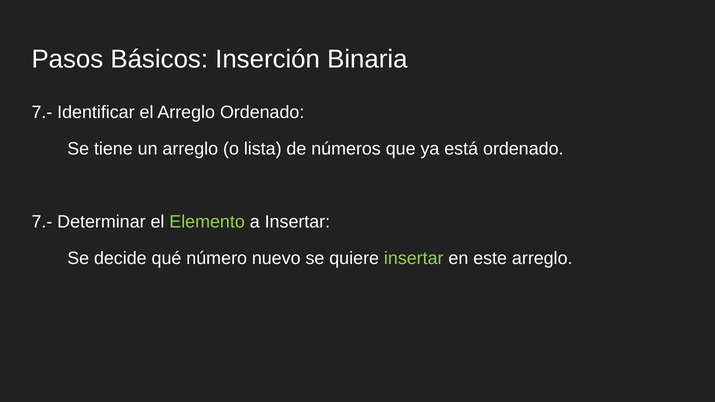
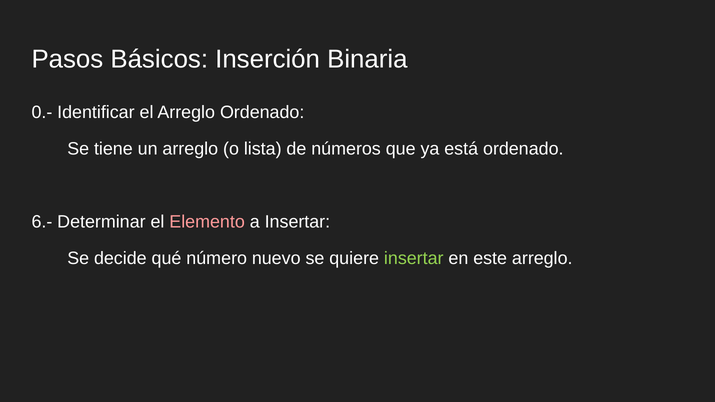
7.- at (42, 112): 7.- -> 0.-
7.- at (42, 222): 7.- -> 6.-
Elemento colour: light green -> pink
